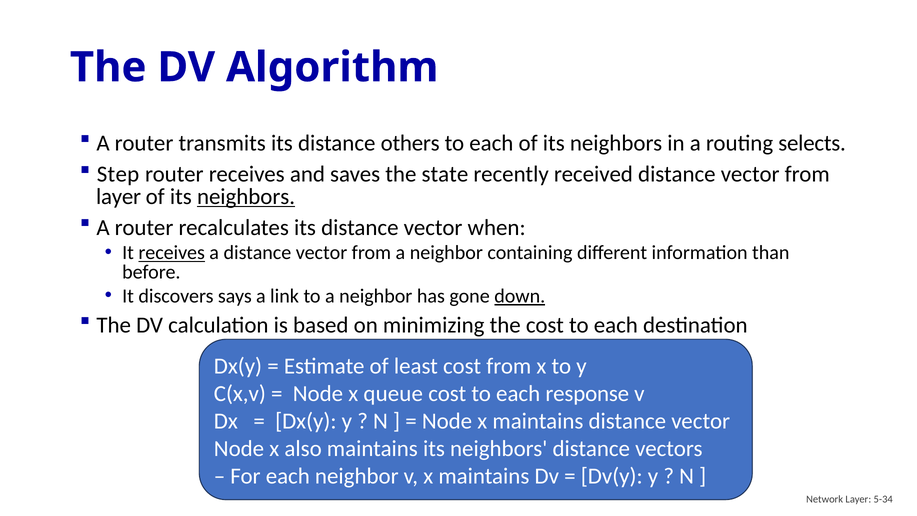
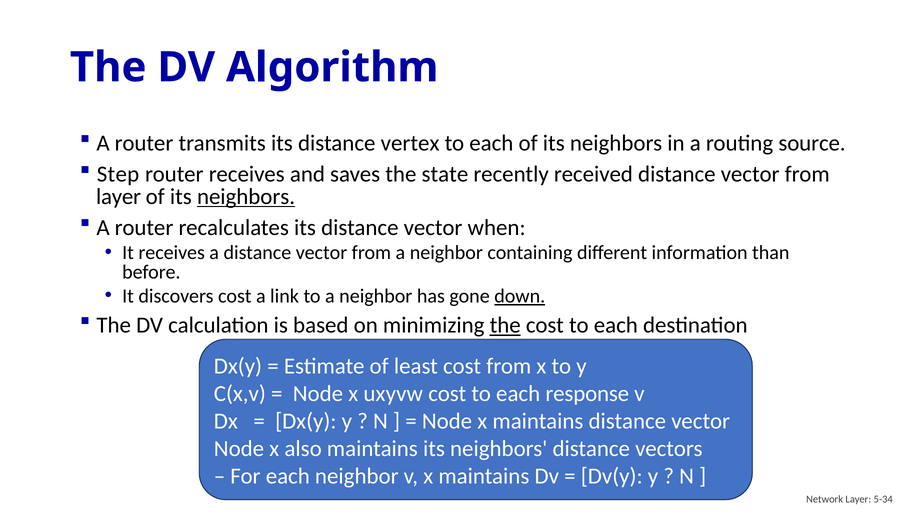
others: others -> vertex
selects: selects -> source
receives at (172, 253) underline: present -> none
discovers says: says -> cost
the at (505, 325) underline: none -> present
queue: queue -> uxyvw
